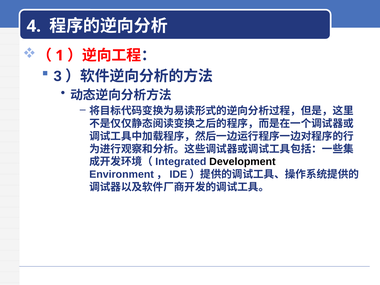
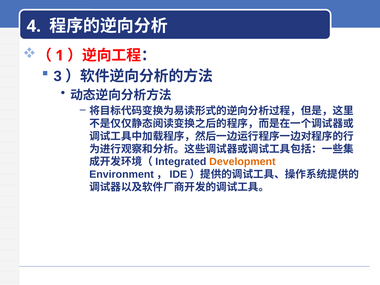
Development colour: black -> orange
